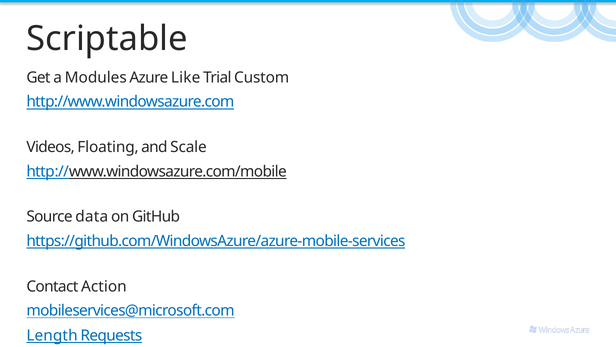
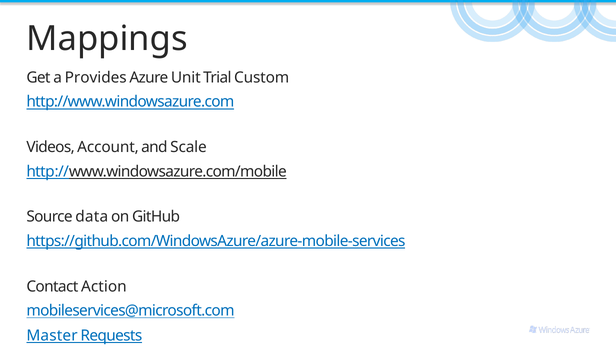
Scriptable: Scriptable -> Mappings
Modules: Modules -> Provides
Like: Like -> Unit
Floating: Floating -> Account
Length: Length -> Master
